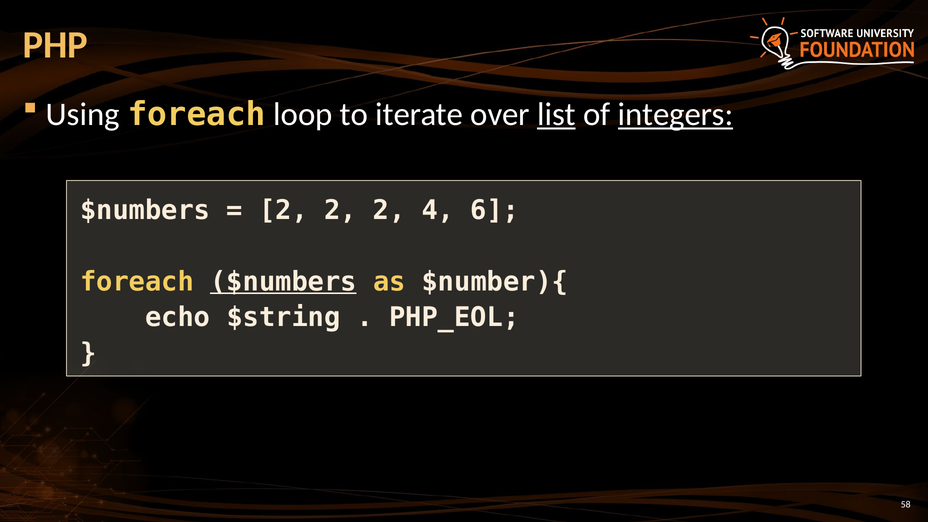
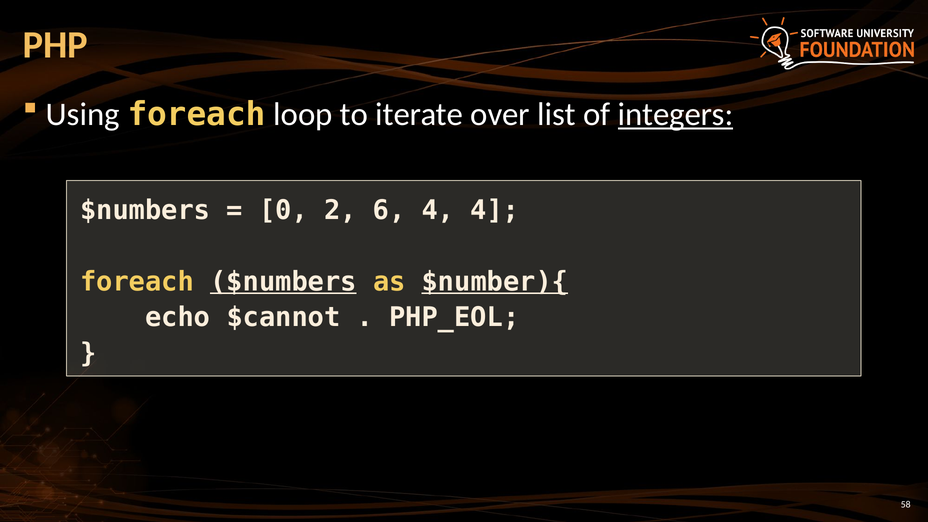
list underline: present -> none
2 at (283, 210): 2 -> 0
2 at (389, 210): 2 -> 6
4 6: 6 -> 4
$number){ underline: none -> present
$string: $string -> $cannot
